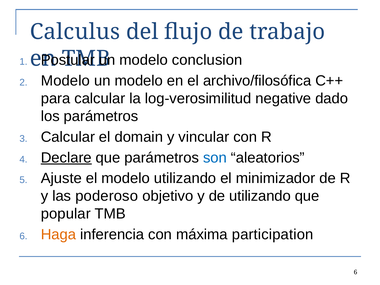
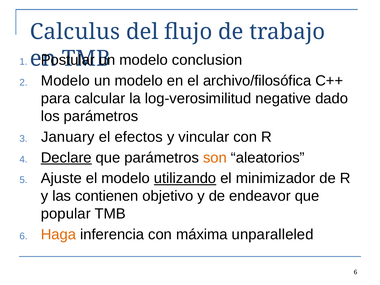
Calcular at (68, 137): Calcular -> January
domain: domain -> efectos
son colour: blue -> orange
utilizando at (185, 178) underline: none -> present
poderoso: poderoso -> contienen
de utilizando: utilizando -> endeavor
participation: participation -> unparalleled
